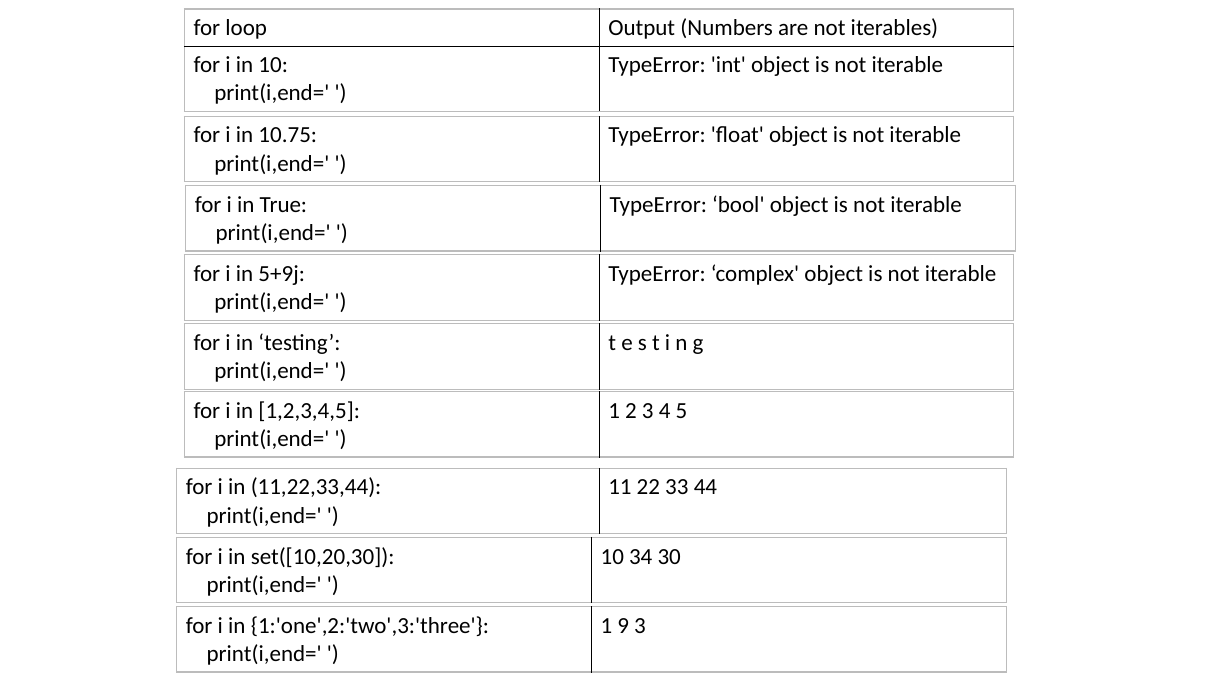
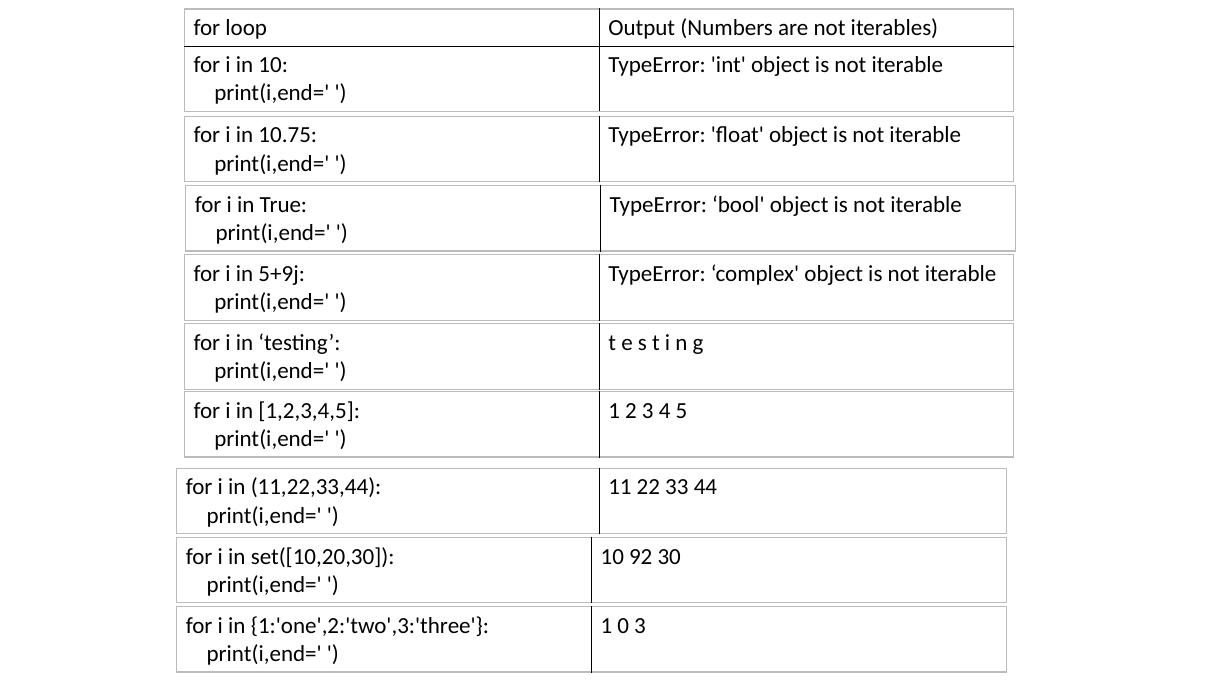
34: 34 -> 92
9: 9 -> 0
